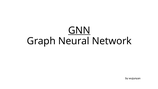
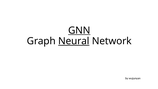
Neural underline: none -> present
